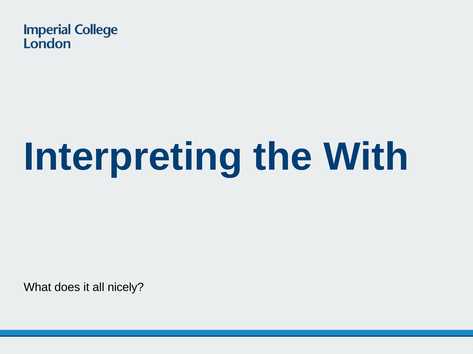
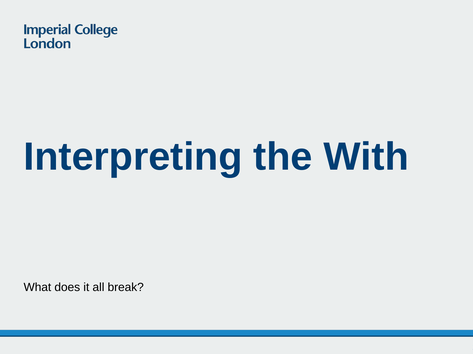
nicely: nicely -> break
